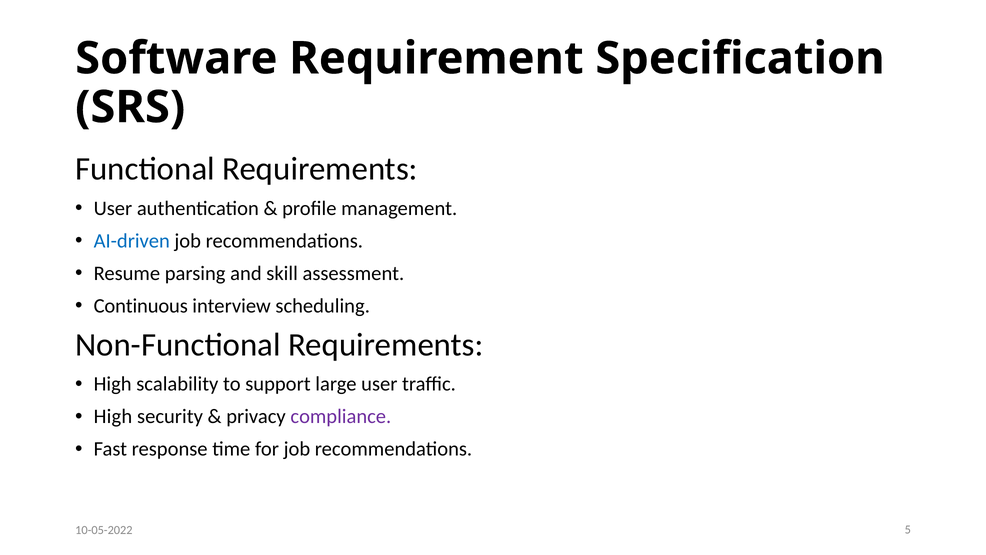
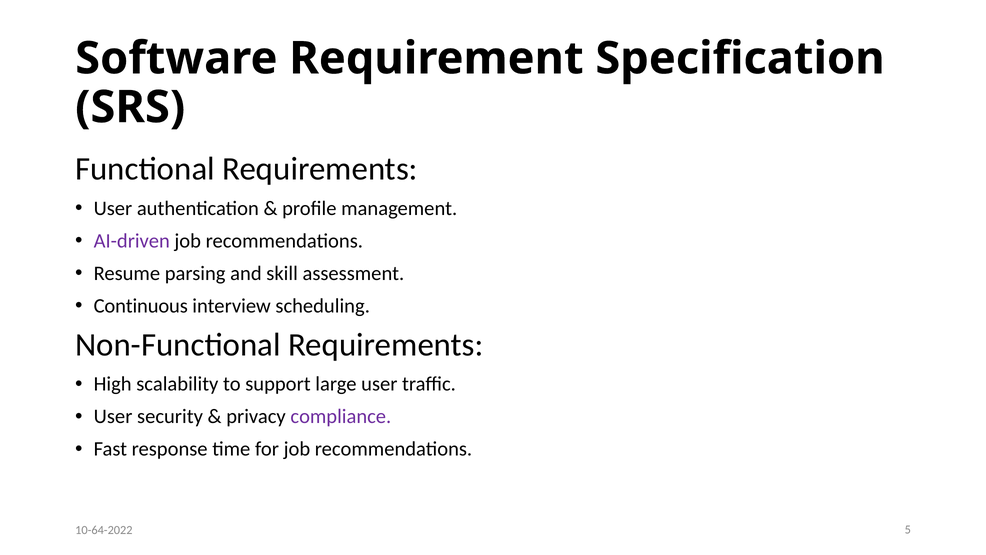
AI-driven colour: blue -> purple
High at (113, 416): High -> User
10-05-2022: 10-05-2022 -> 10-64-2022
